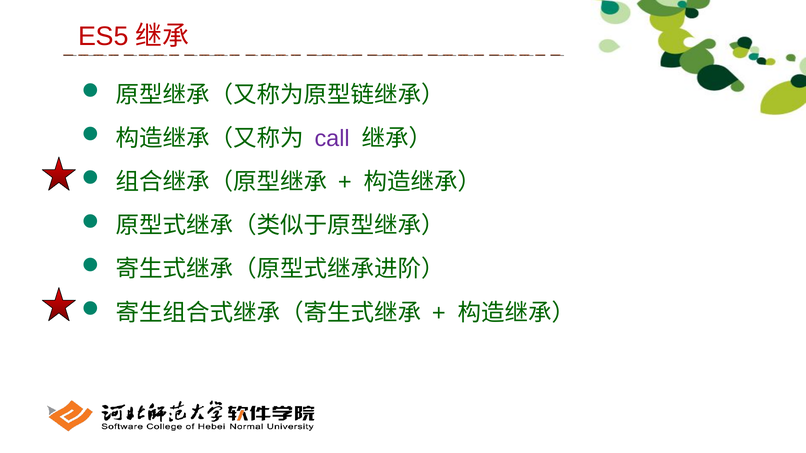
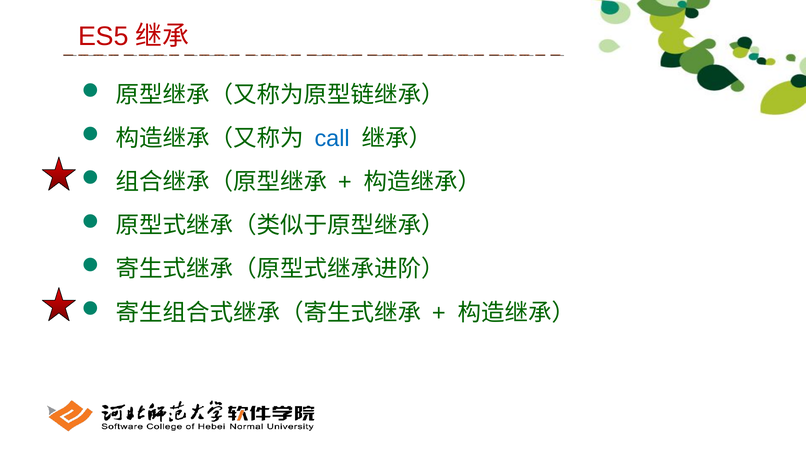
call colour: purple -> blue
